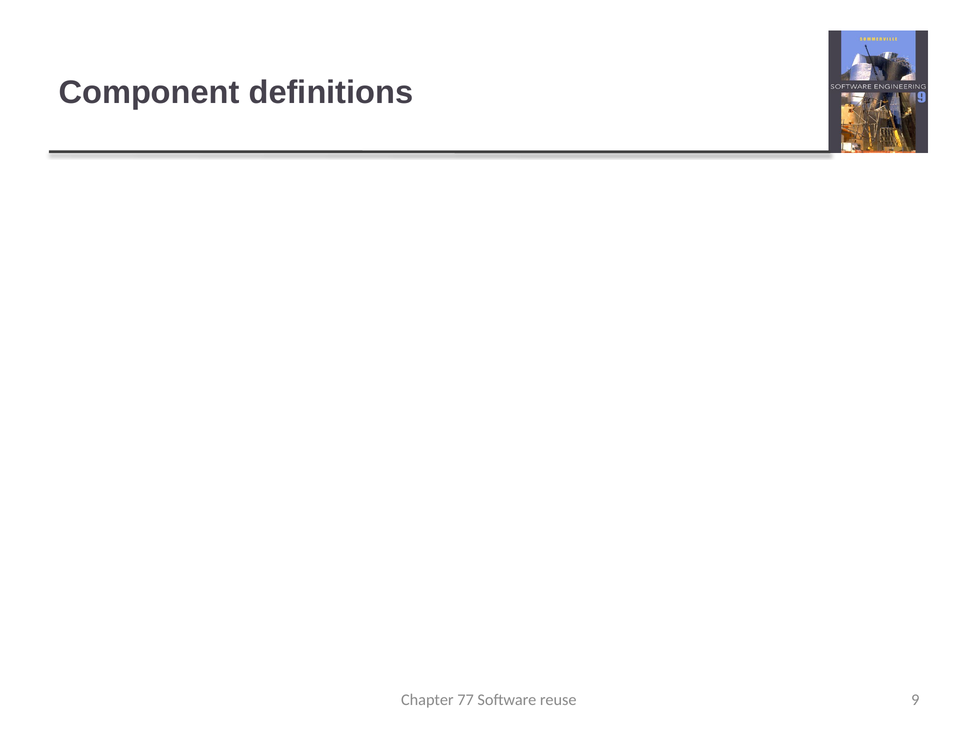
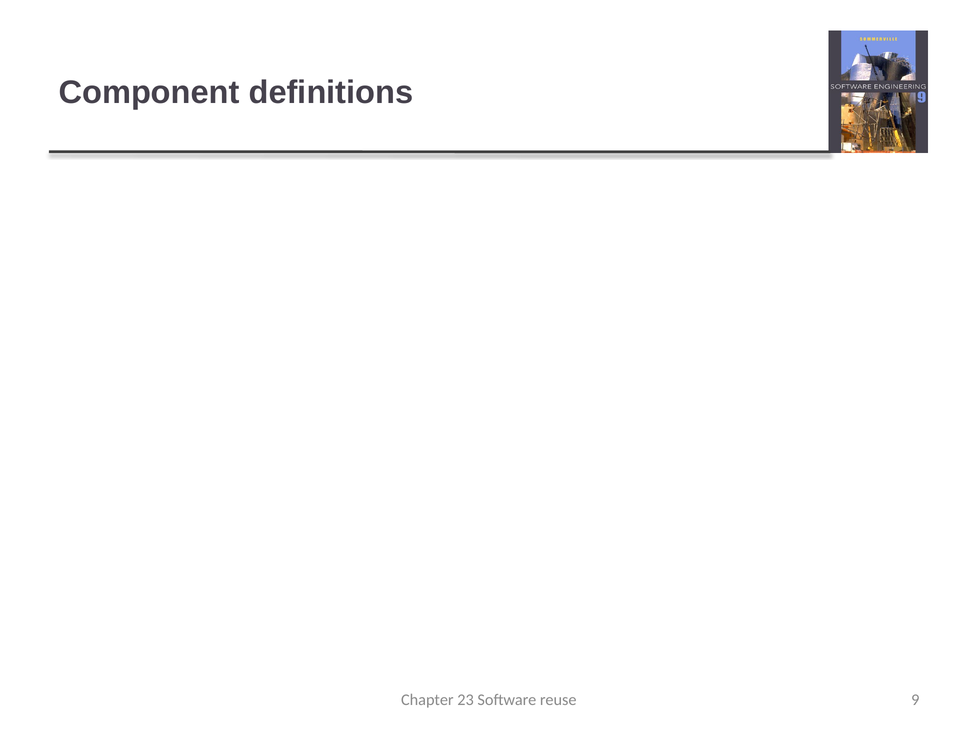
77: 77 -> 23
